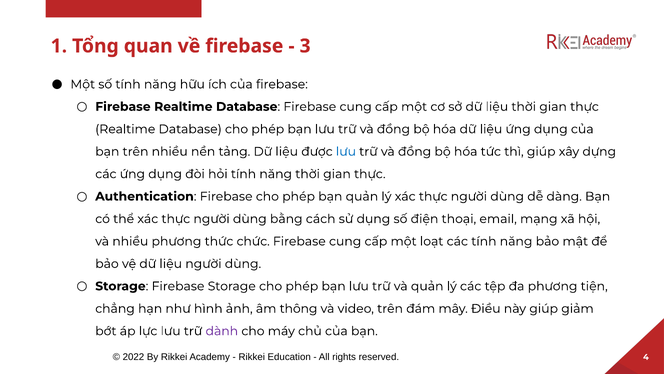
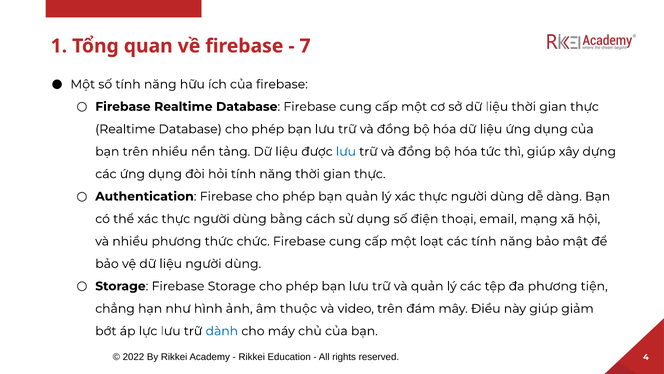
3: 3 -> 7
thông: thông -> thuộc
dành colour: purple -> blue
